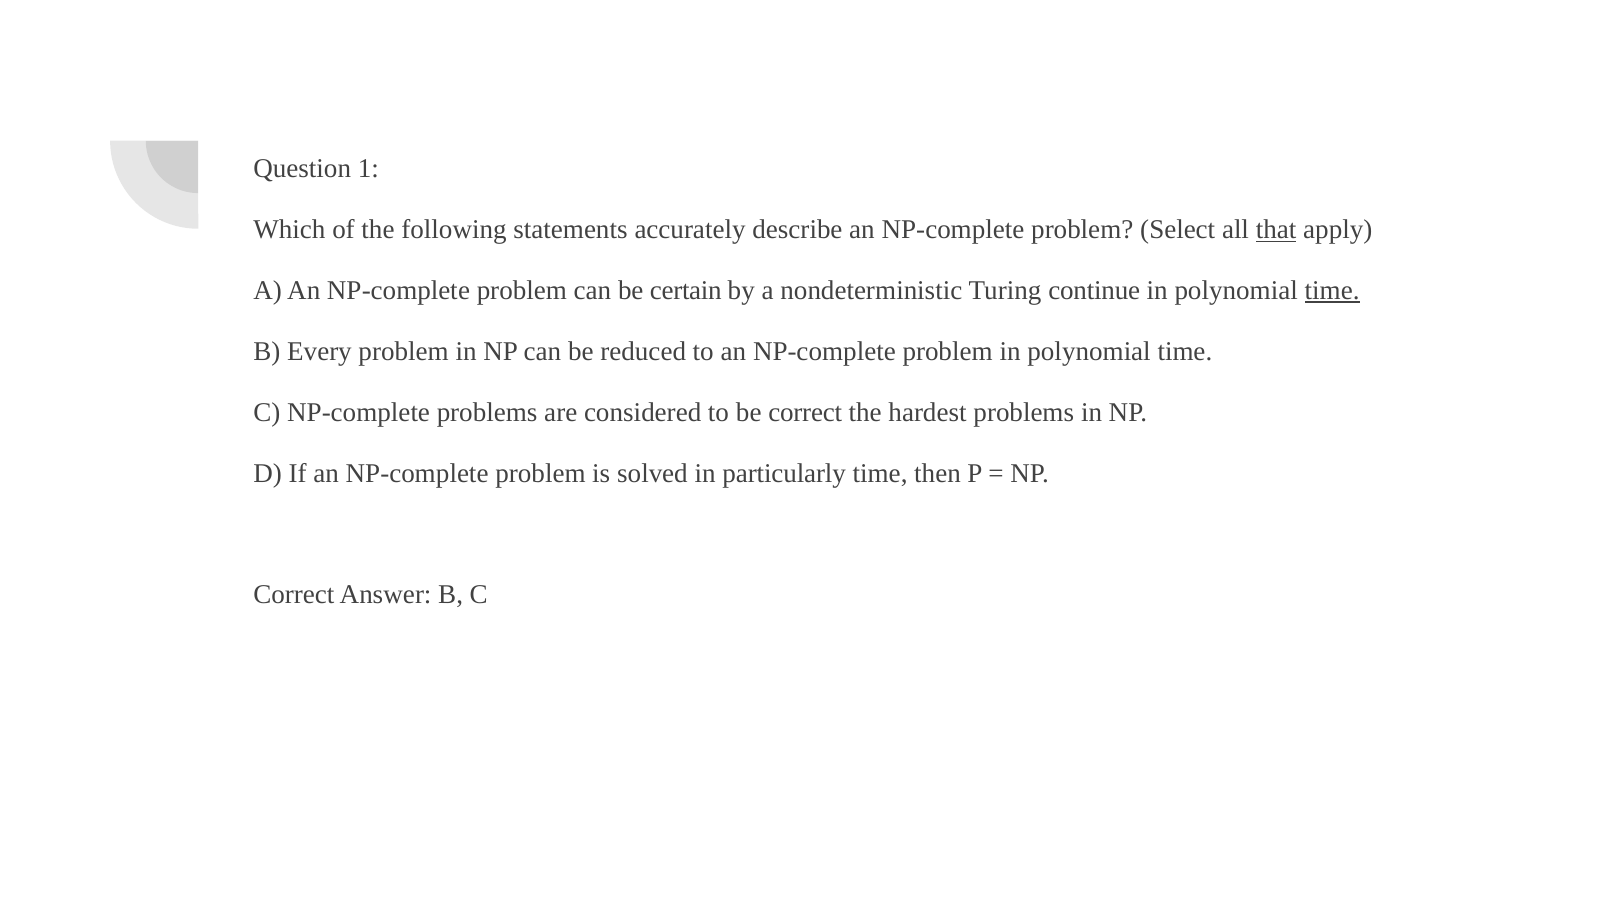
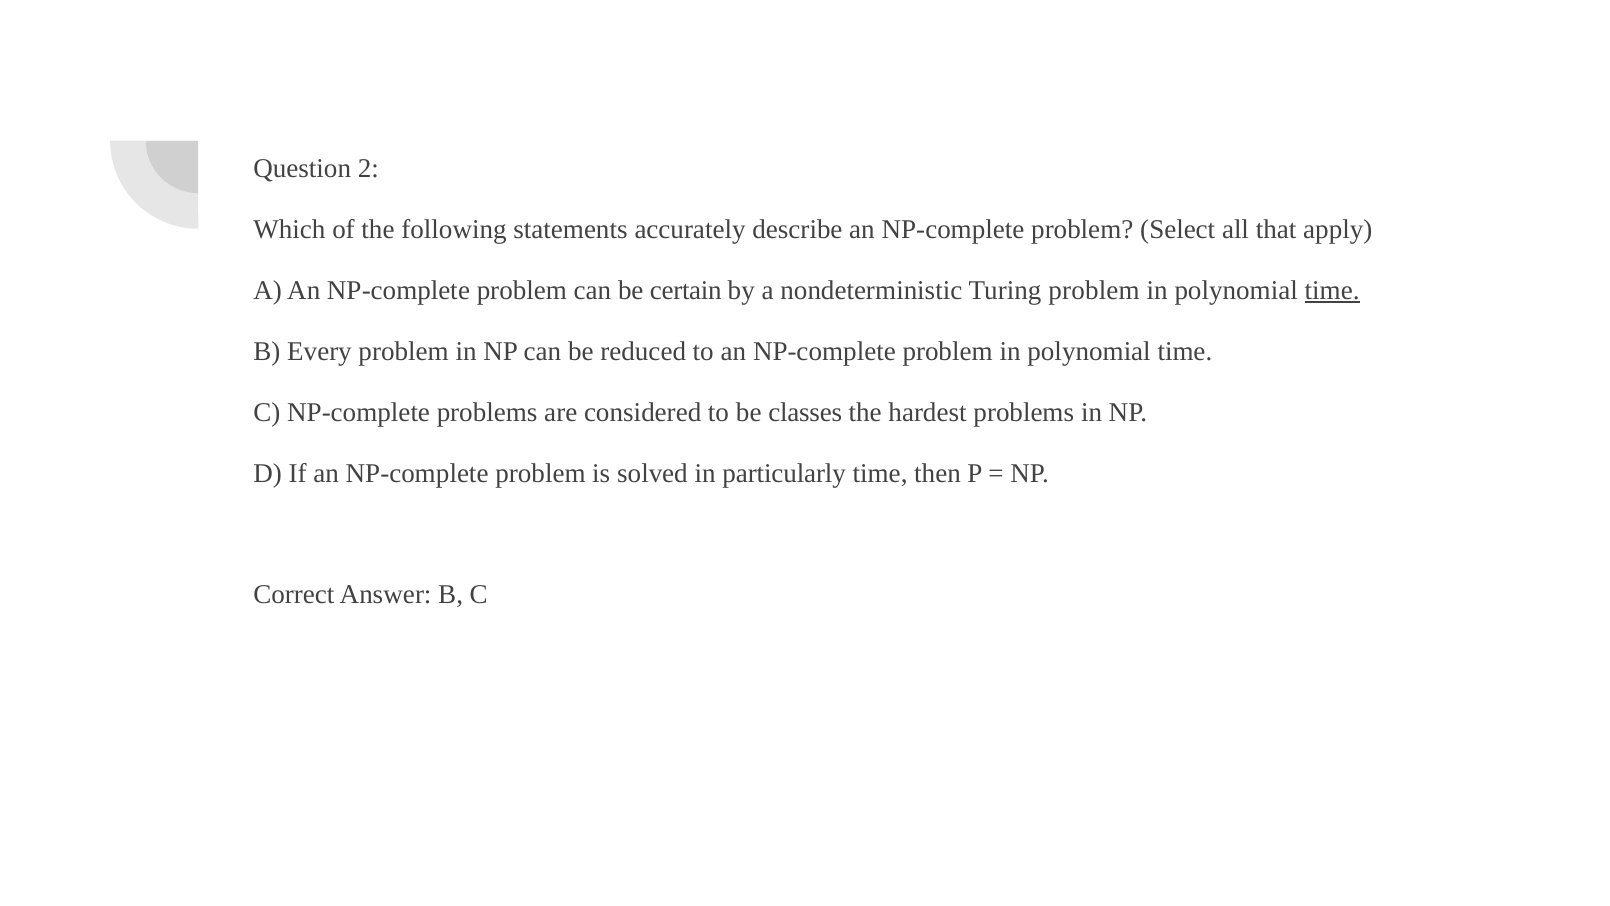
1: 1 -> 2
that underline: present -> none
Turing continue: continue -> problem
be correct: correct -> classes
